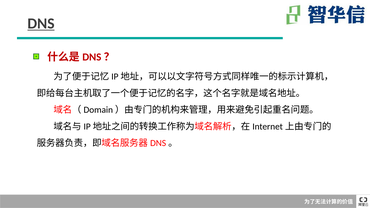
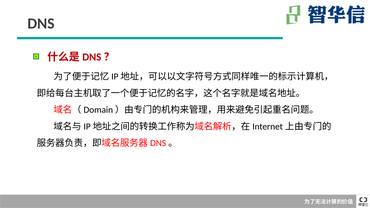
DNS underline: present -> none
